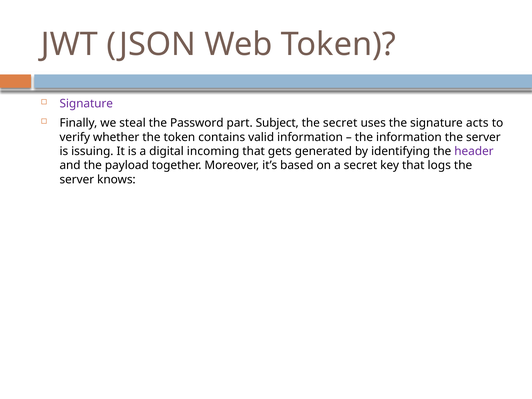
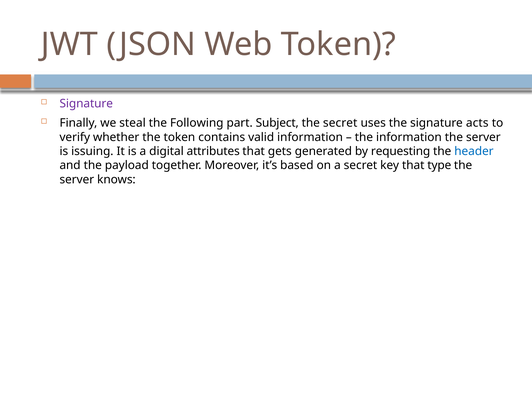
Password: Password -> Following
incoming: incoming -> attributes
identifying: identifying -> requesting
header colour: purple -> blue
logs: logs -> type
